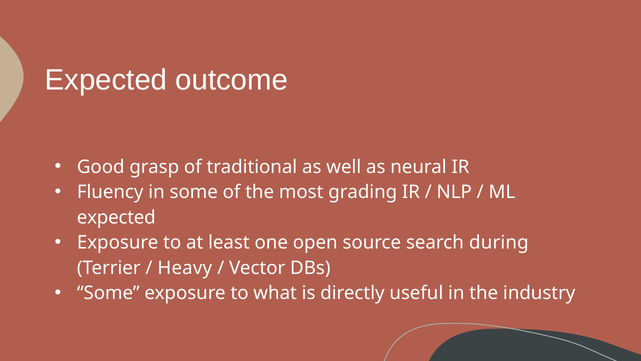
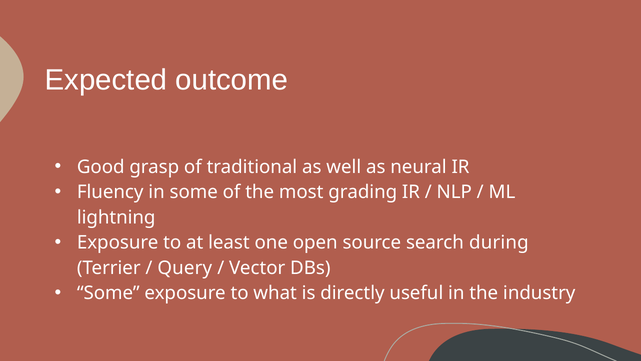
expected at (116, 217): expected -> lightning
Heavy: Heavy -> Query
